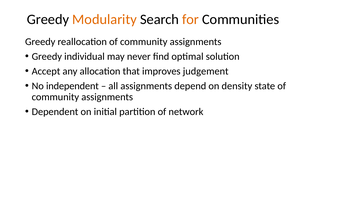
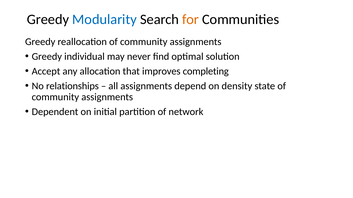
Modularity colour: orange -> blue
judgement: judgement -> completing
independent: independent -> relationships
